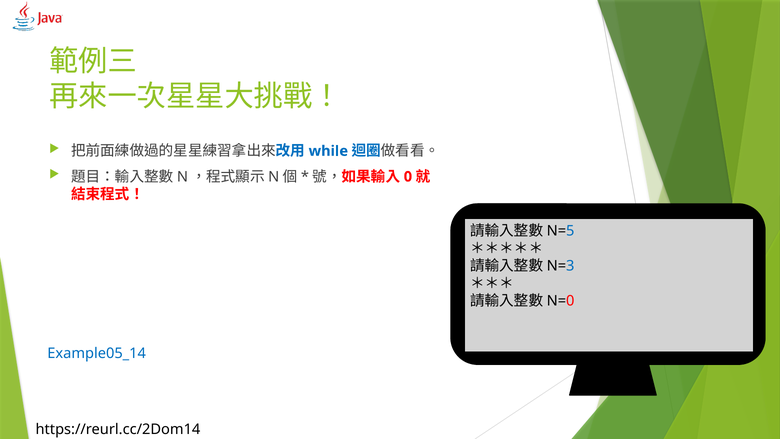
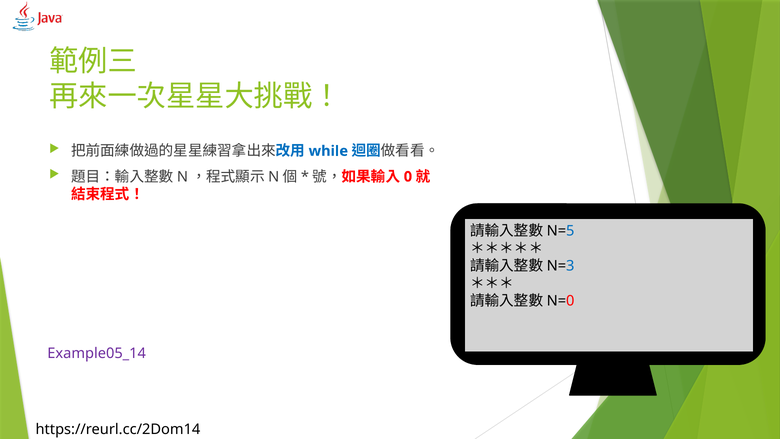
Example05_14 colour: blue -> purple
